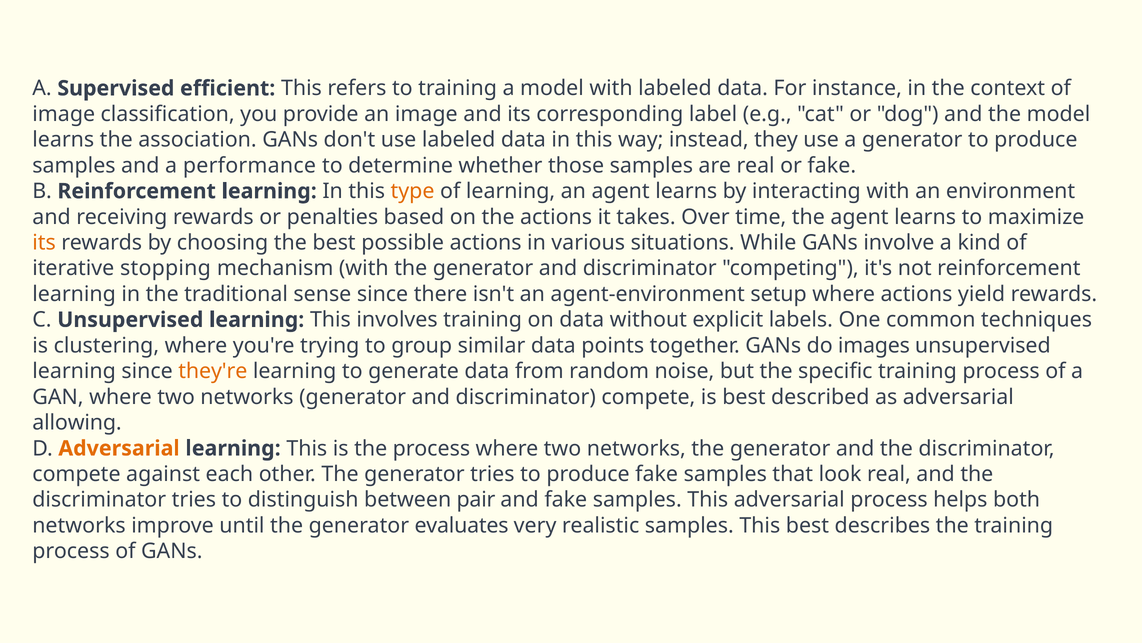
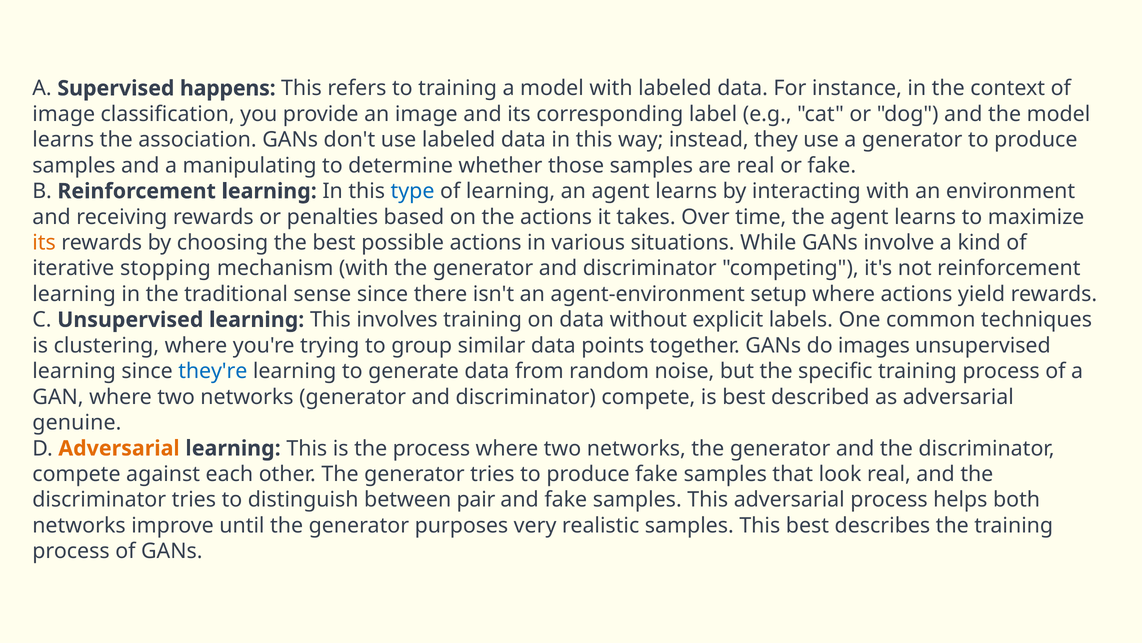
efficient: efficient -> happens
performance: performance -> manipulating
type colour: orange -> blue
they're colour: orange -> blue
allowing: allowing -> genuine
evaluates: evaluates -> purposes
